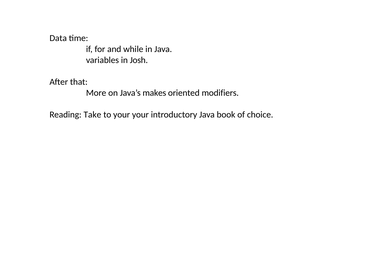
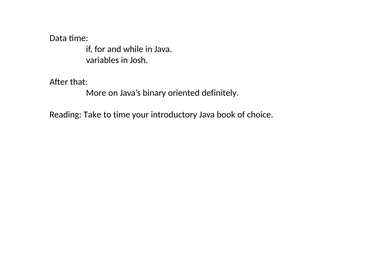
makes: makes -> binary
modifiers: modifiers -> definitely
to your: your -> time
